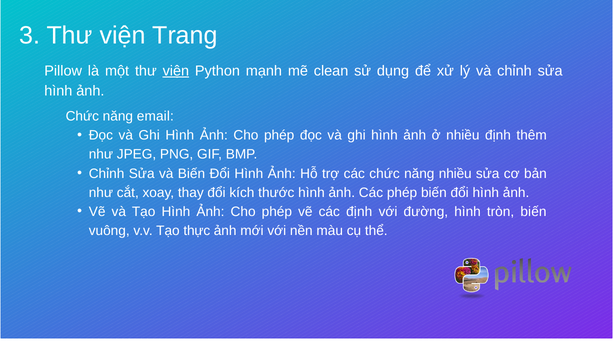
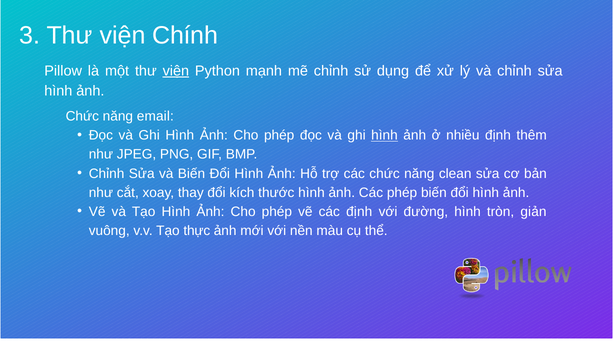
Trang: Trang -> Chính
mẽ clean: clean -> chỉnh
hình at (385, 135) underline: none -> present
năng nhiều: nhiều -> clean
tròn biến: biến -> giản
